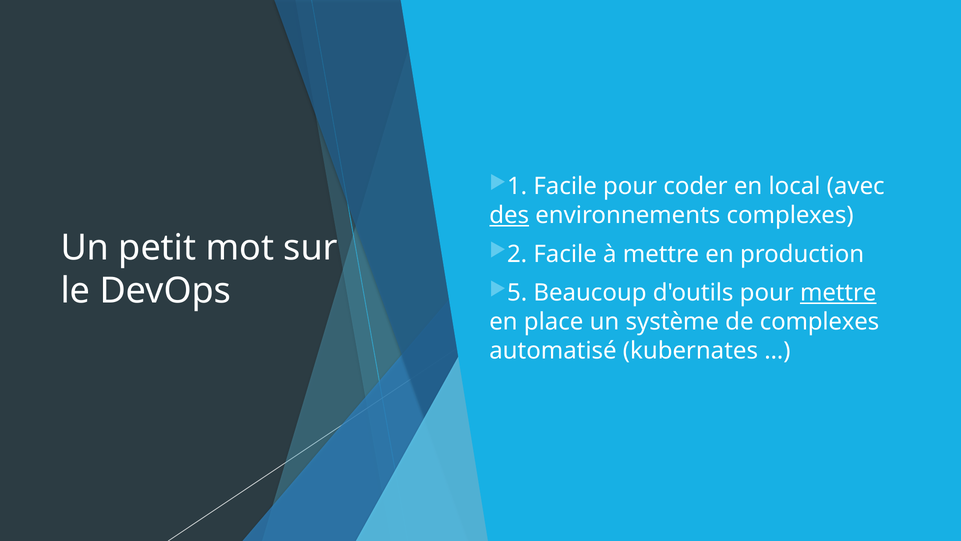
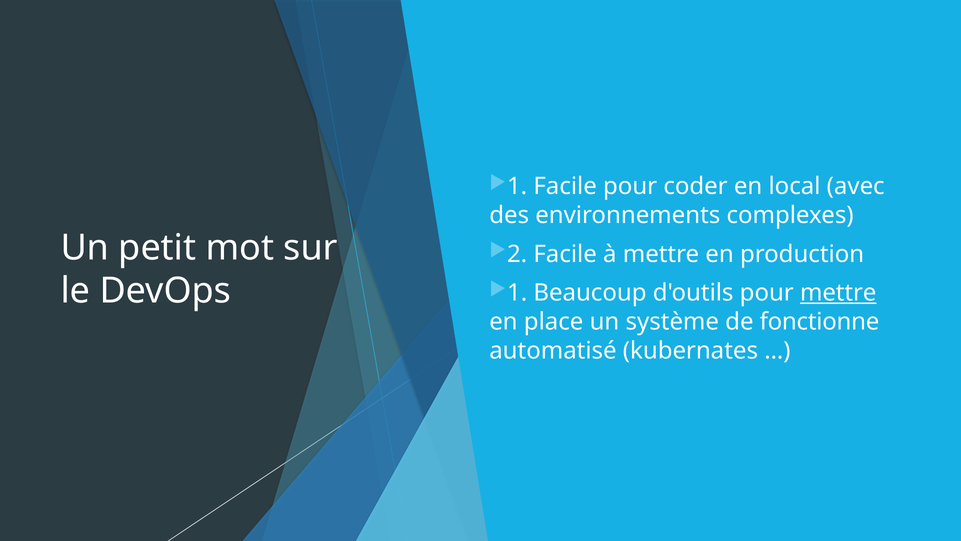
des underline: present -> none
5 at (517, 293): 5 -> 1
de complexes: complexes -> fonctionne
